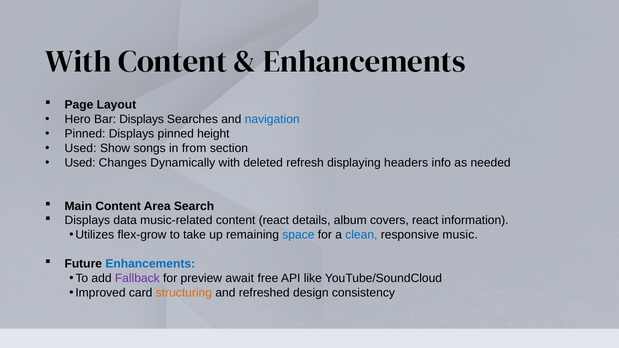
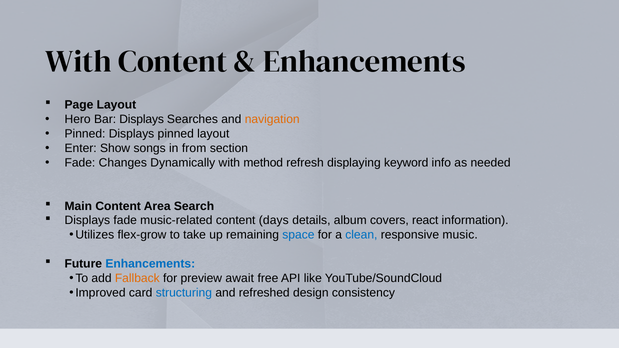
navigation colour: blue -> orange
pinned height: height -> layout
Used at (81, 148): Used -> Enter
Used at (80, 163): Used -> Fade
deleted: deleted -> method
headers: headers -> keyword
Displays data: data -> fade
content react: react -> days
Fallback colour: purple -> orange
structuring colour: orange -> blue
